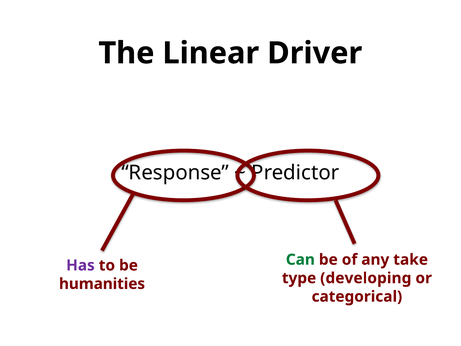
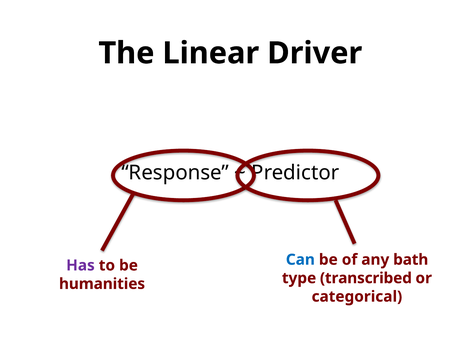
Can colour: green -> blue
take: take -> bath
developing: developing -> transcribed
